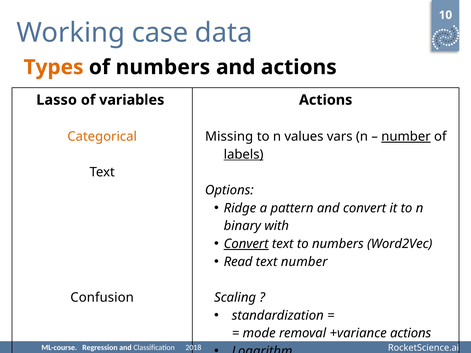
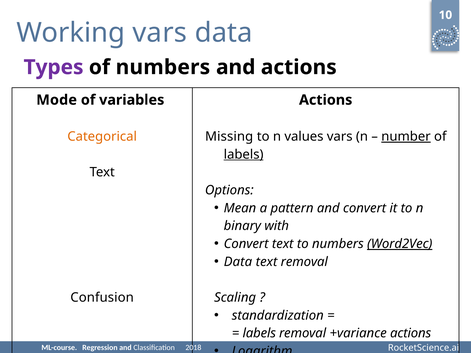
Working case: case -> vars
Types colour: orange -> purple
Lasso: Lasso -> Mode
Ridge: Ridge -> Mean
Convert at (246, 244) underline: present -> none
Word2Vec underline: none -> present
Read at (238, 262): Read -> Data
text number: number -> removal
mode at (259, 334): mode -> labels
